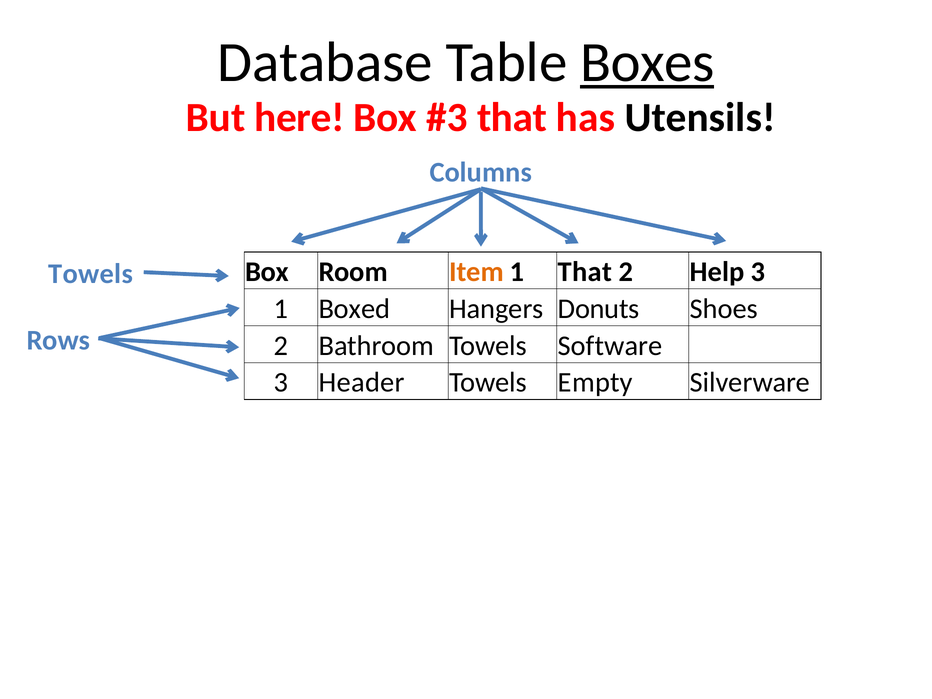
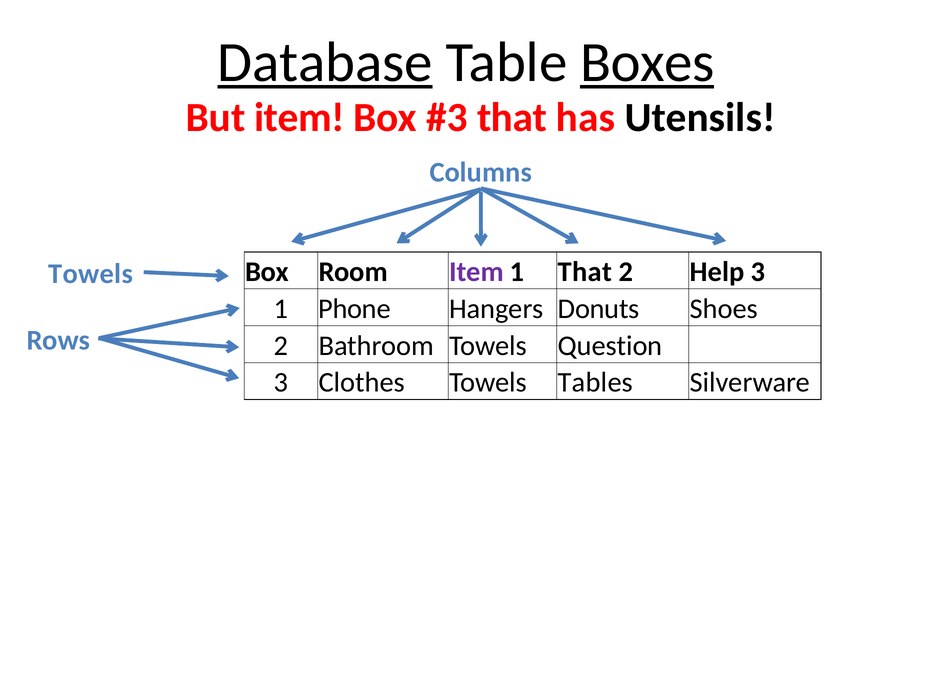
Database underline: none -> present
But here: here -> item
Item at (476, 272) colour: orange -> purple
Boxed: Boxed -> Phone
Software: Software -> Question
Header: Header -> Clothes
Empty: Empty -> Tables
